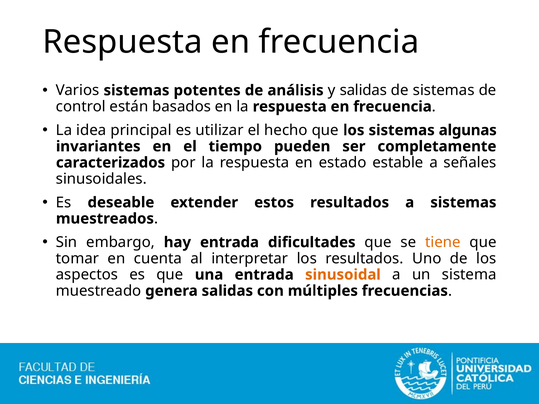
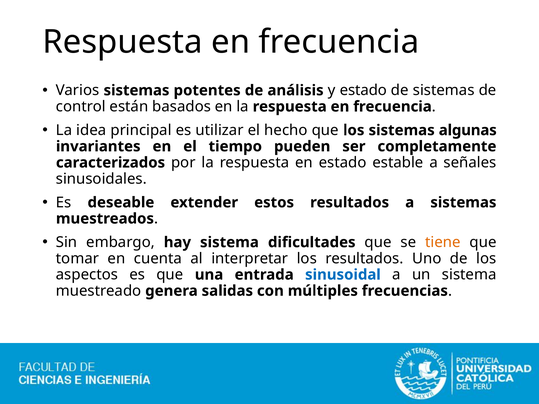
y salidas: salidas -> estado
hay entrada: entrada -> sistema
sinusoidal colour: orange -> blue
